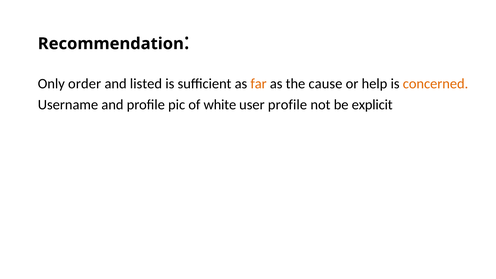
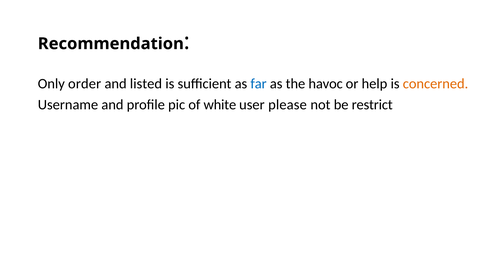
far colour: orange -> blue
cause: cause -> havoc
user profile: profile -> please
explicit: explicit -> restrict
